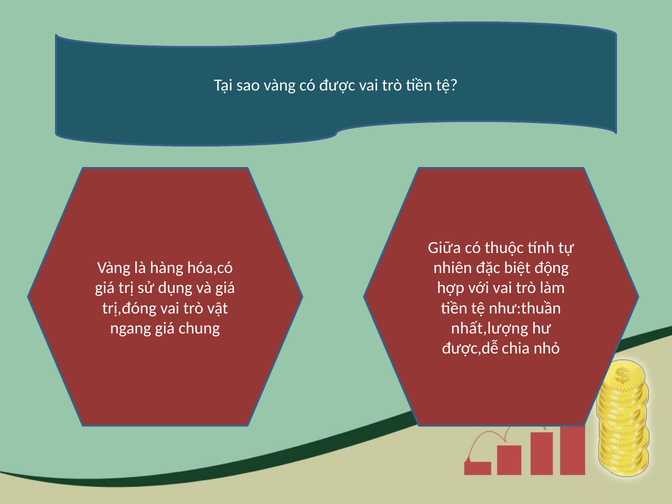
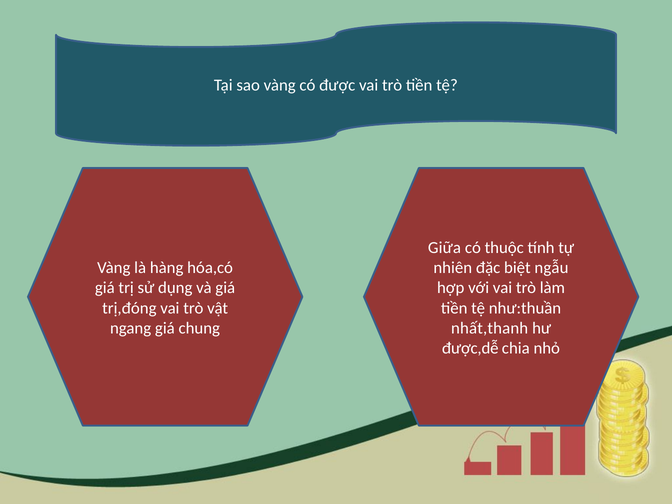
động: động -> ngẫu
nhất,lượng: nhất,lượng -> nhất,thanh
